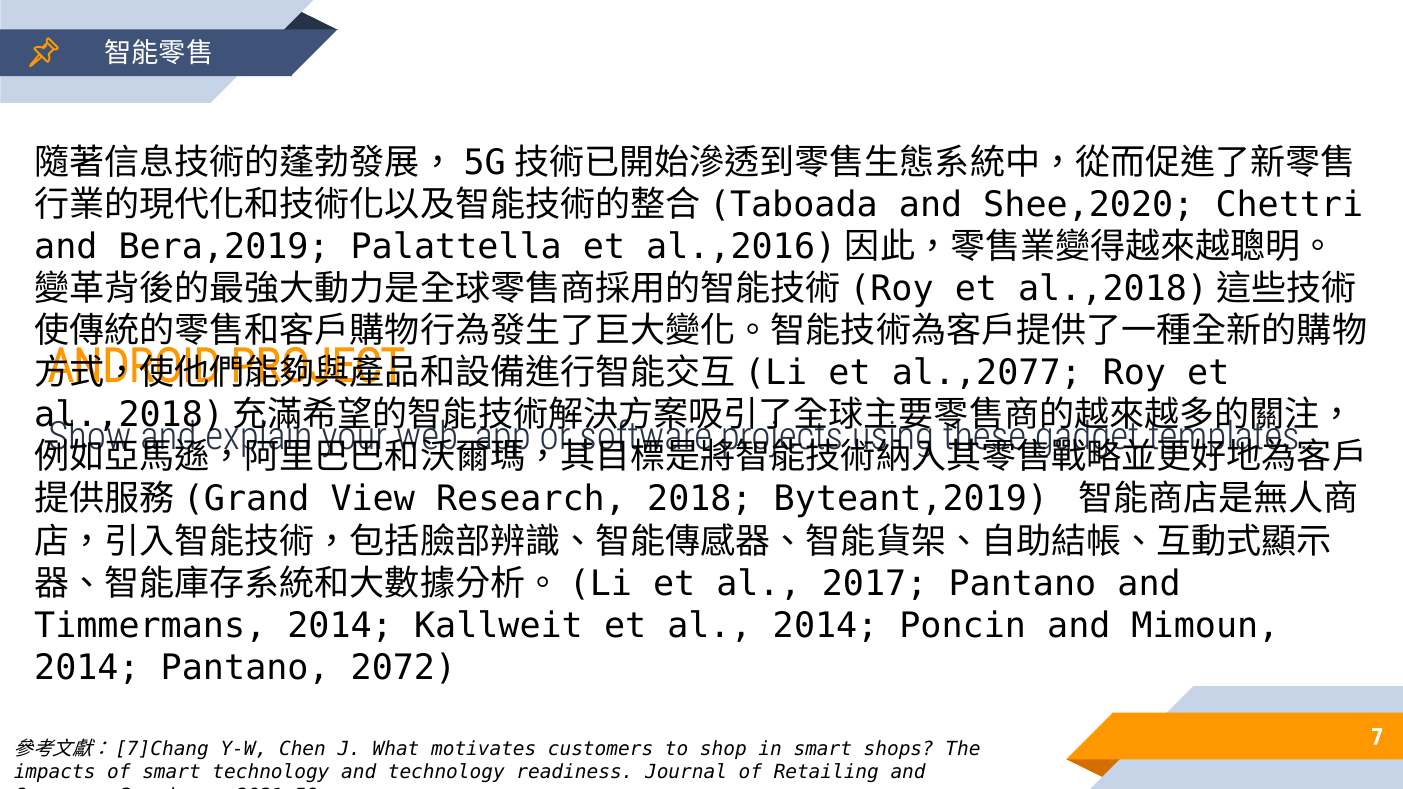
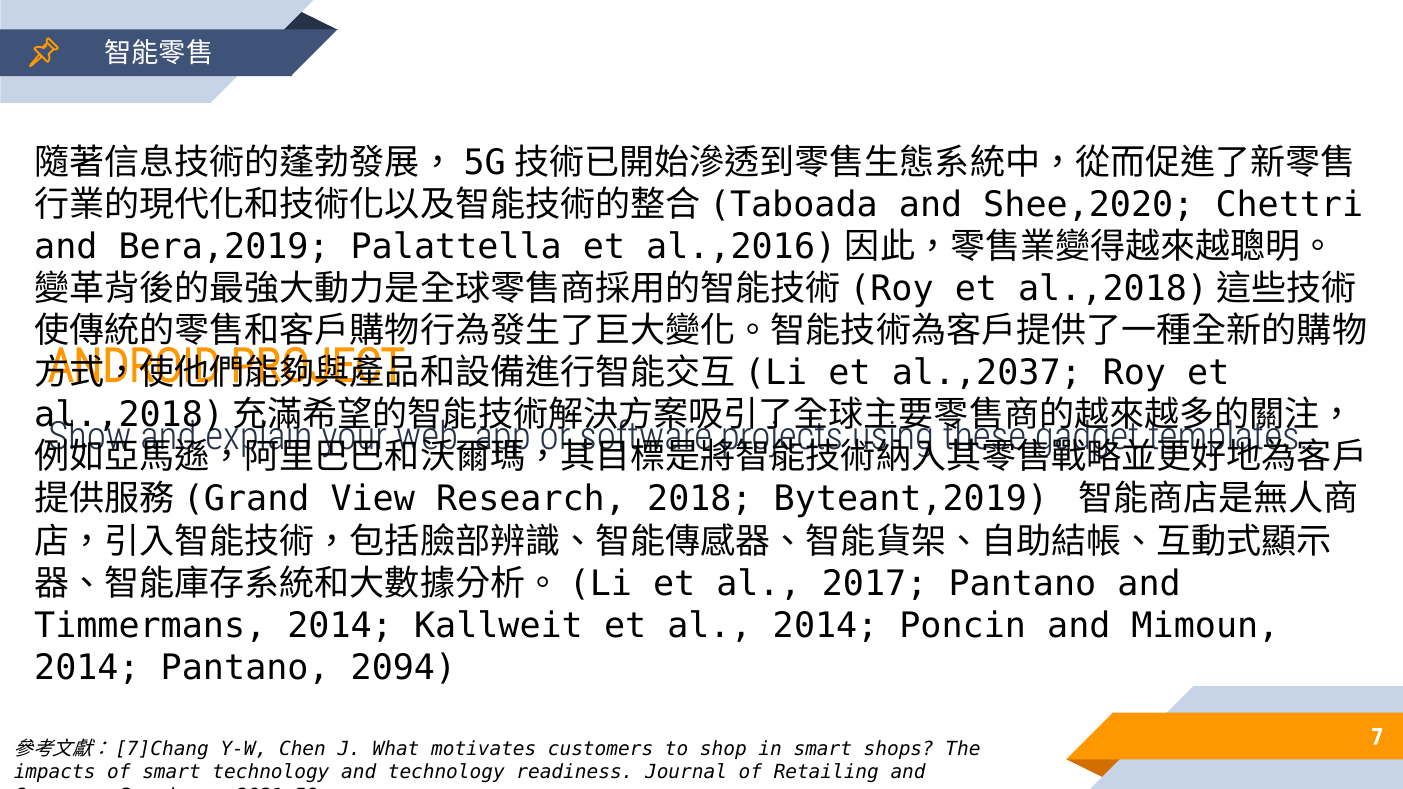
al.,2077: al.,2077 -> al.,2037
2072: 2072 -> 2094
